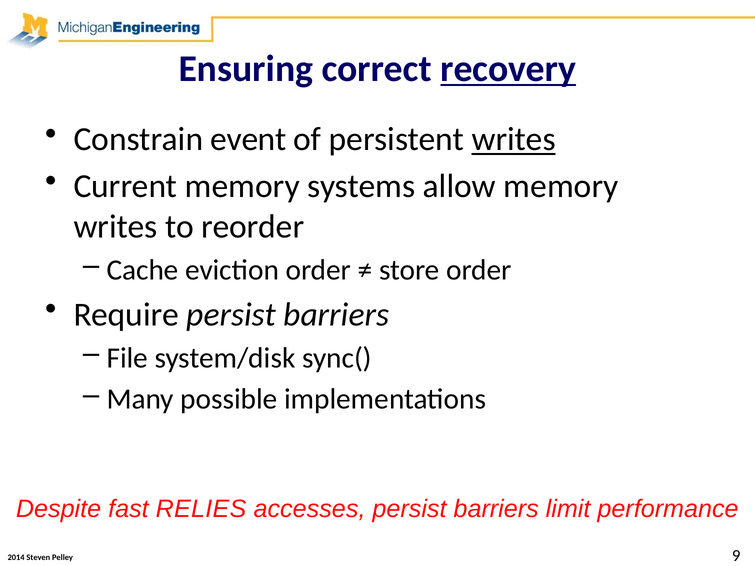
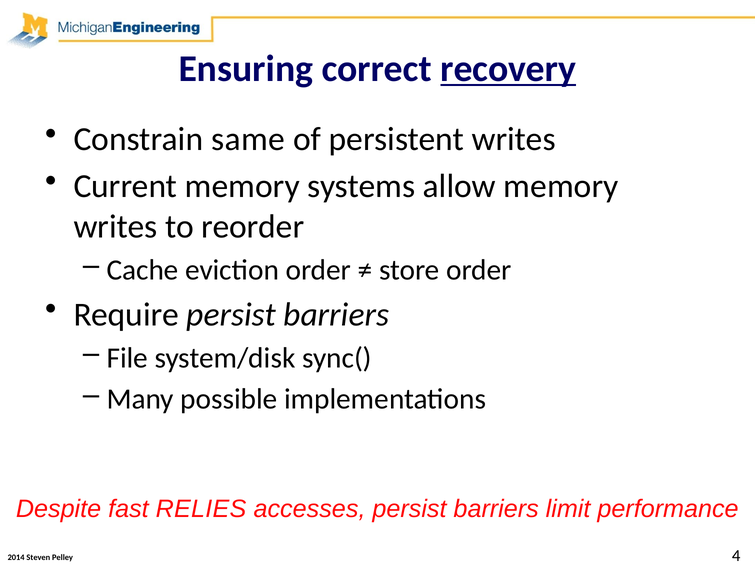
event: event -> same
writes at (514, 139) underline: present -> none
9: 9 -> 4
